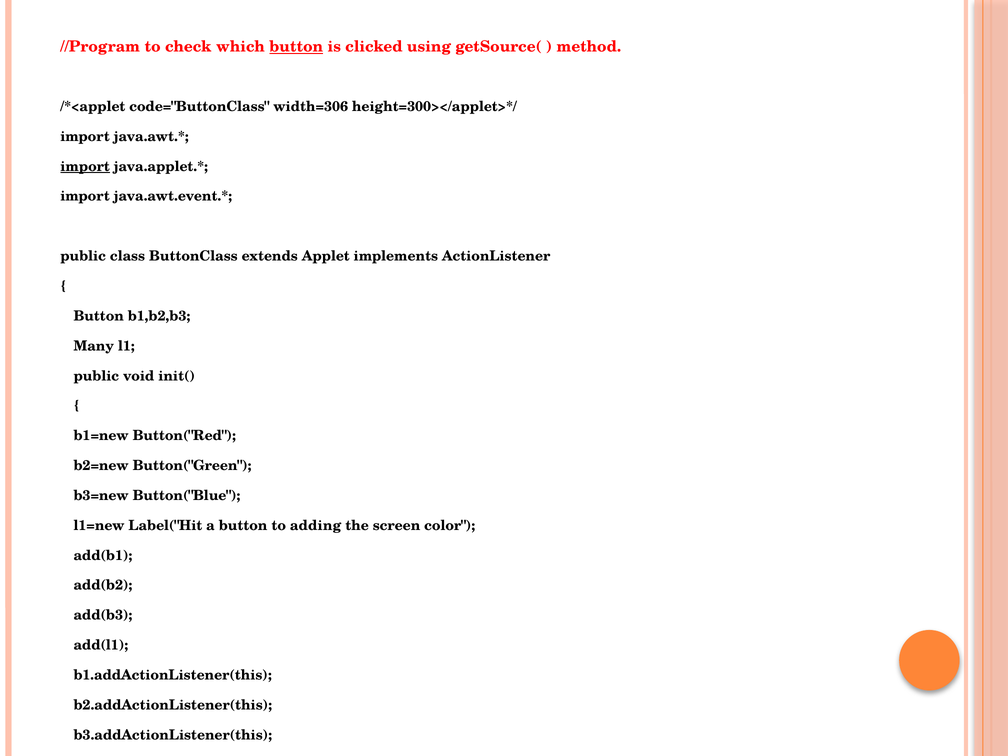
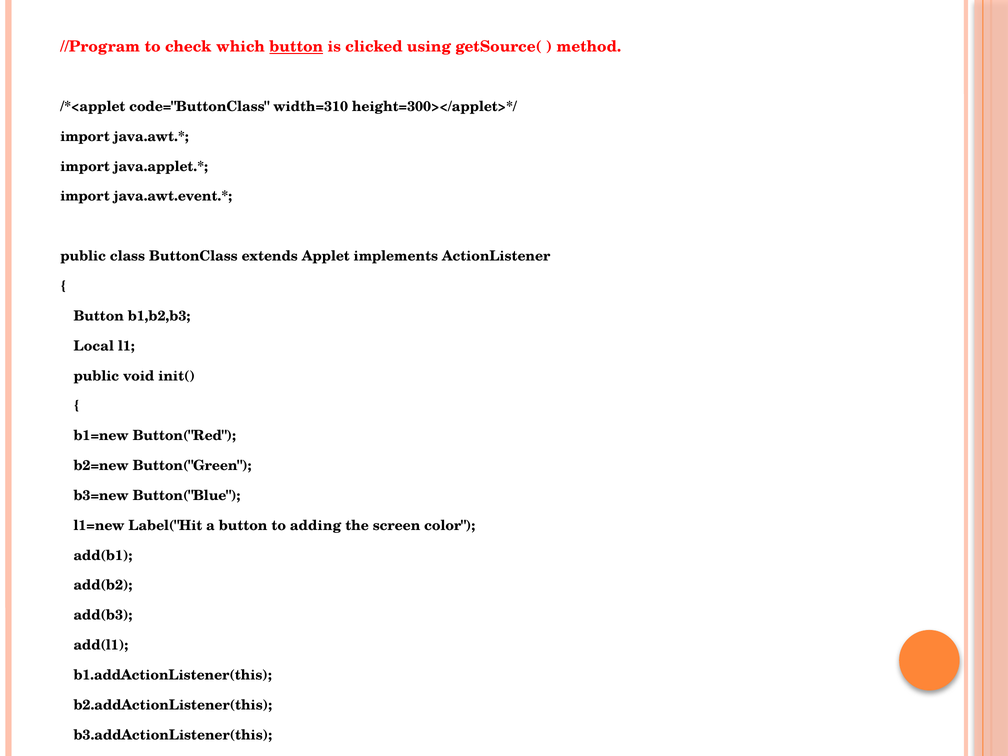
width=306: width=306 -> width=310
import at (85, 166) underline: present -> none
Many: Many -> Local
